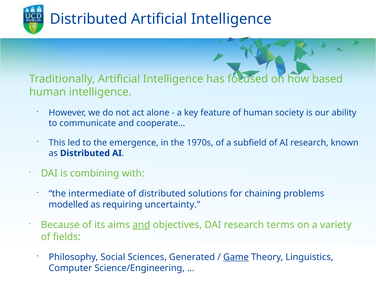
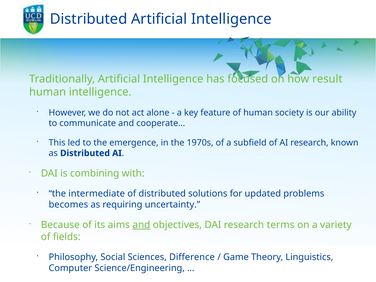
based: based -> result
chaining: chaining -> updated
modelled: modelled -> becomes
Generated: Generated -> Difference
Game underline: present -> none
